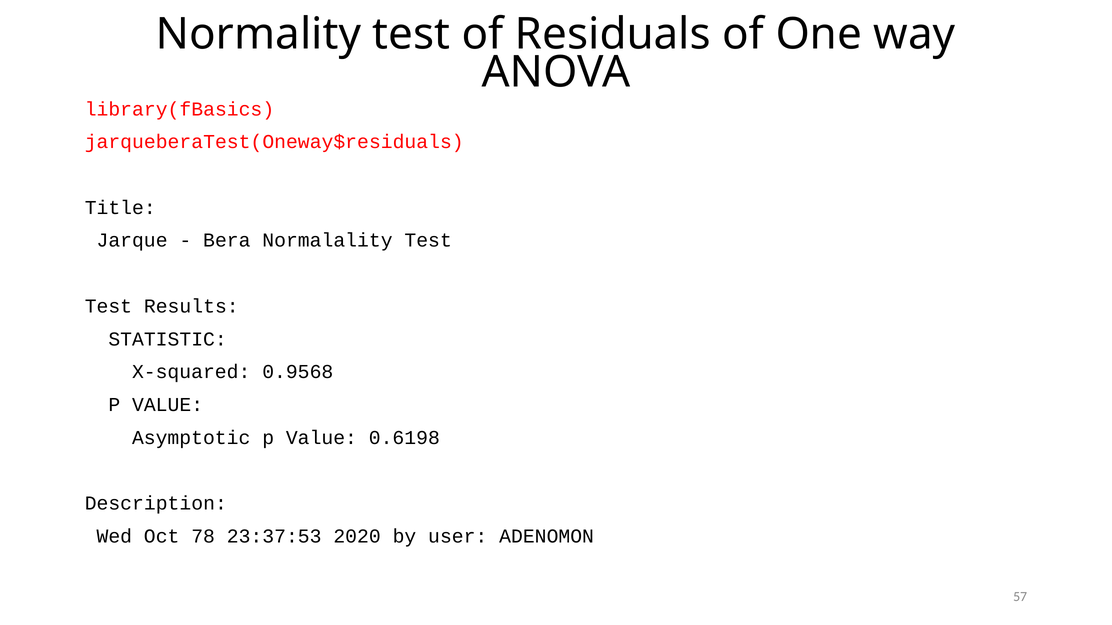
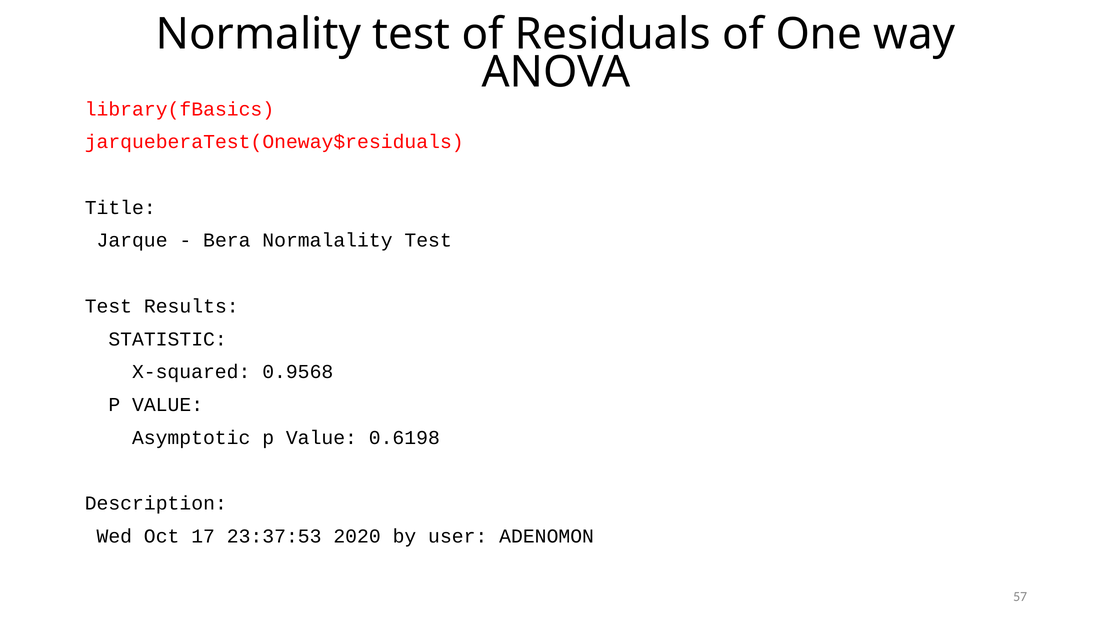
78: 78 -> 17
